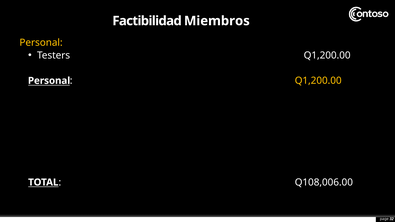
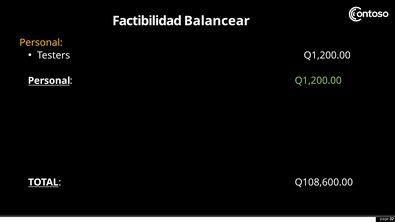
Miembros: Miembros -> Balancear
Q1,200.00 at (318, 81) colour: yellow -> light green
Q108,006.00: Q108,006.00 -> Q108,600.00
